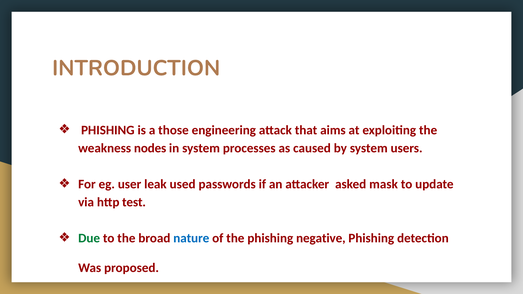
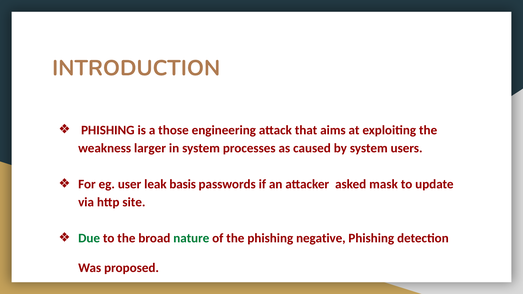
nodes: nodes -> larger
used: used -> basis
test: test -> site
nature colour: blue -> green
